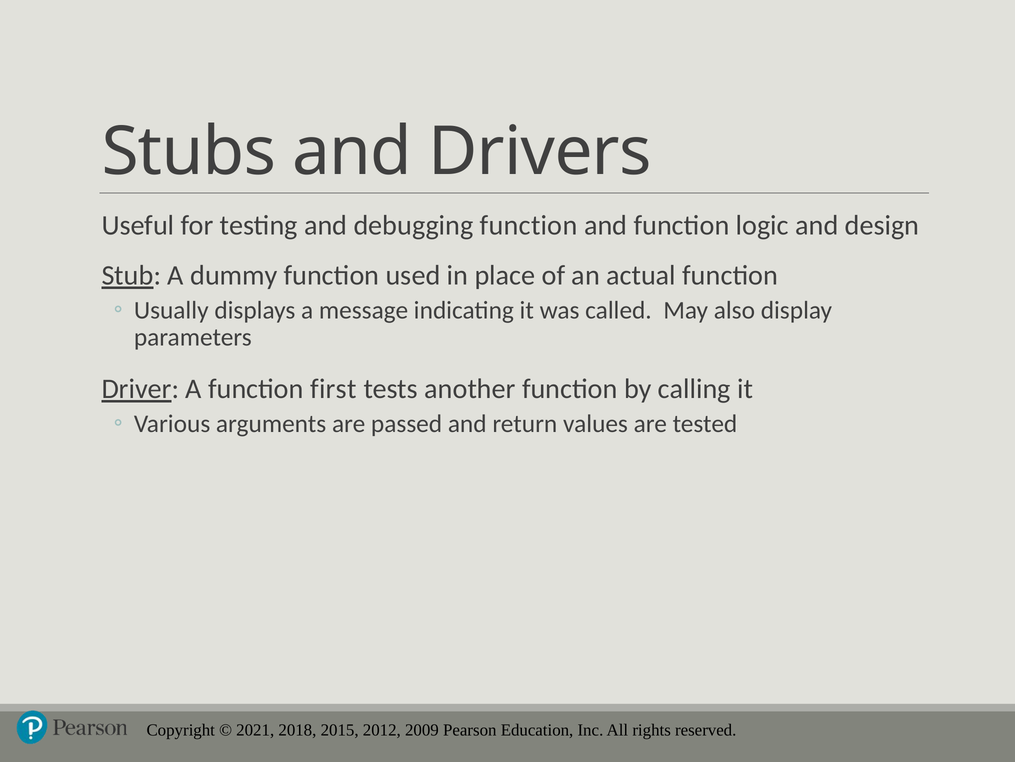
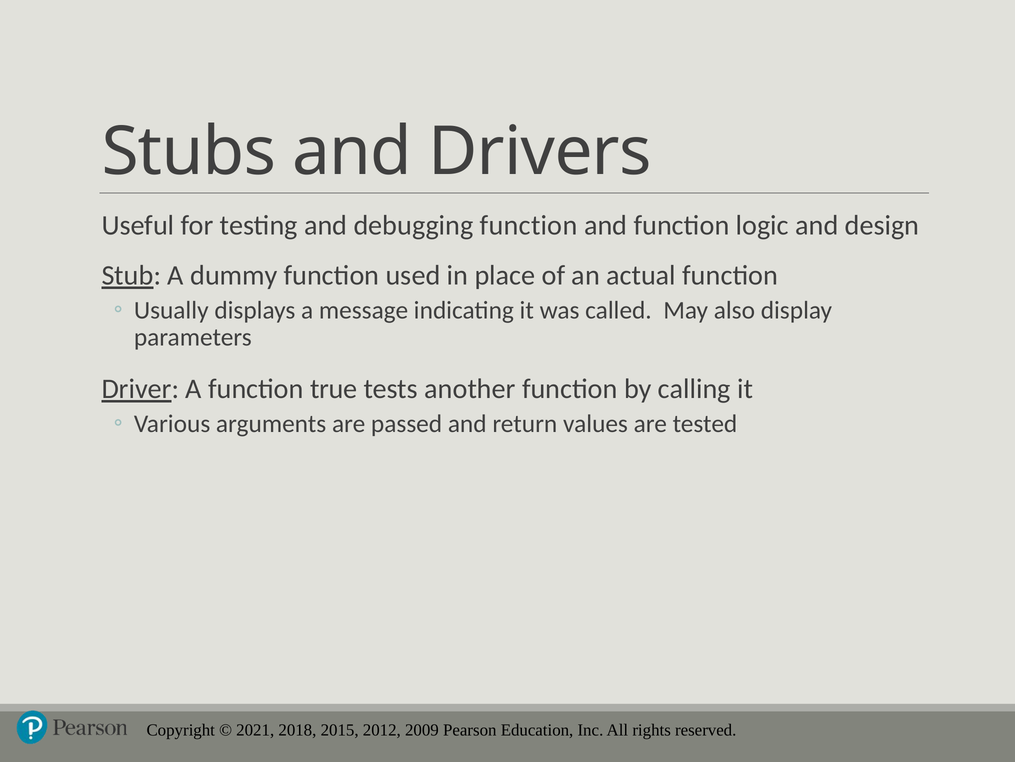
first: first -> true
